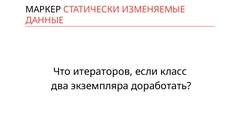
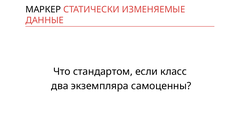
итераторов: итераторов -> стандартом
доработать: доработать -> самоценны
